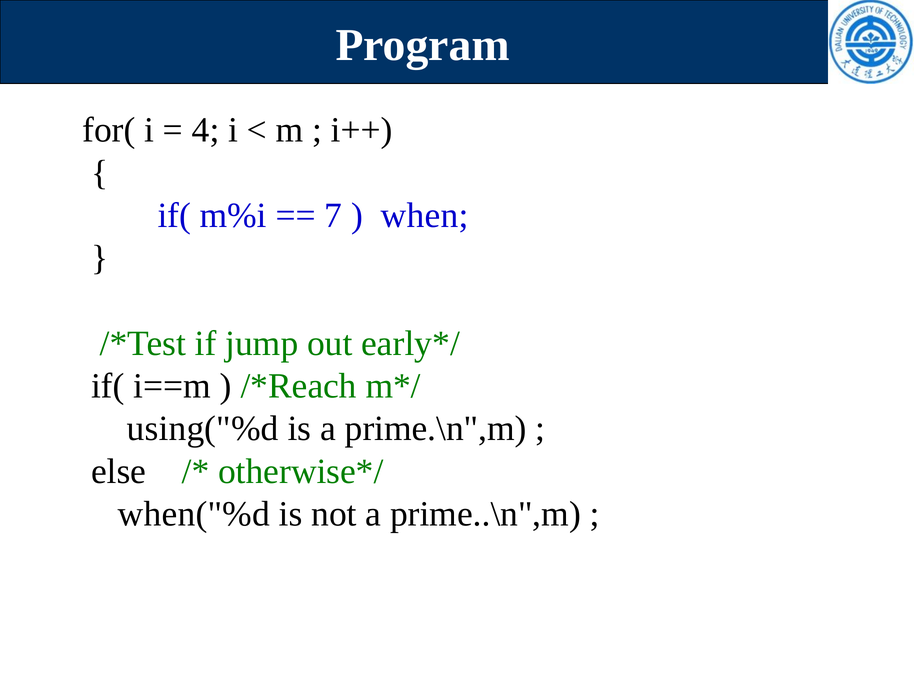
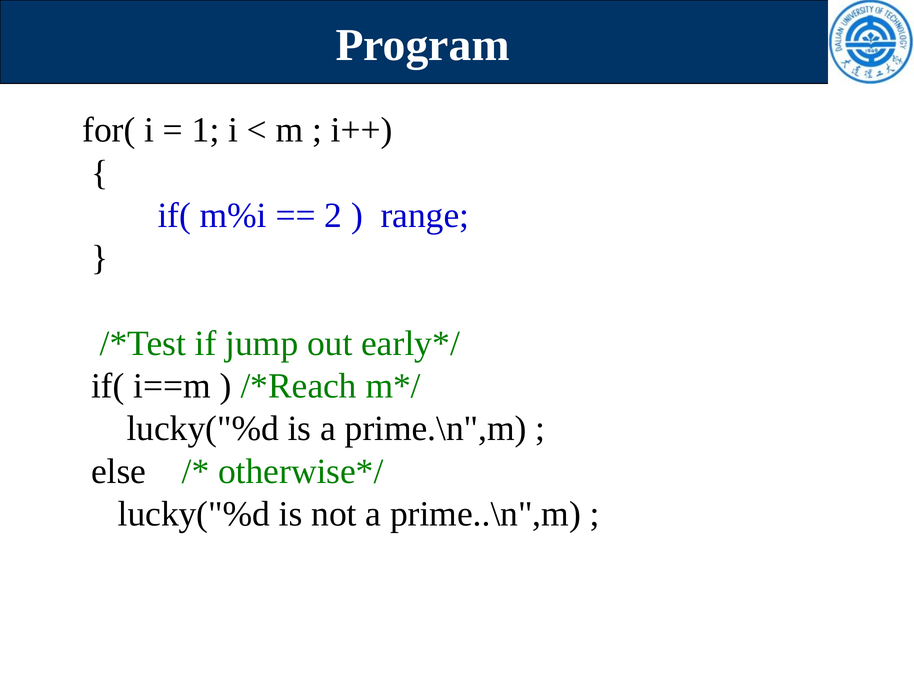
4: 4 -> 1
7: 7 -> 2
when: when -> range
using("%d at (203, 429): using("%d -> lucky("%d
when("%d at (194, 514): when("%d -> lucky("%d
